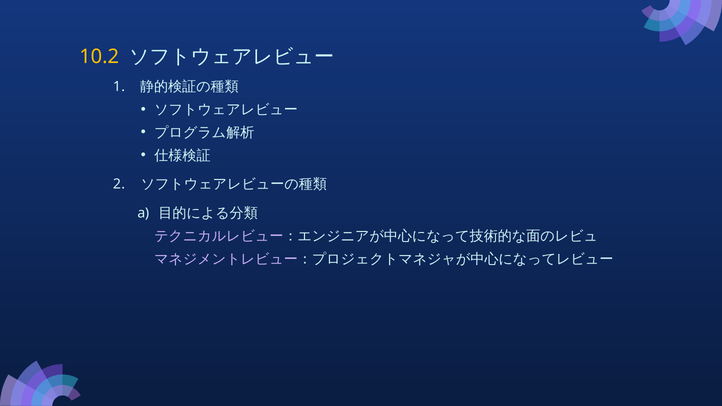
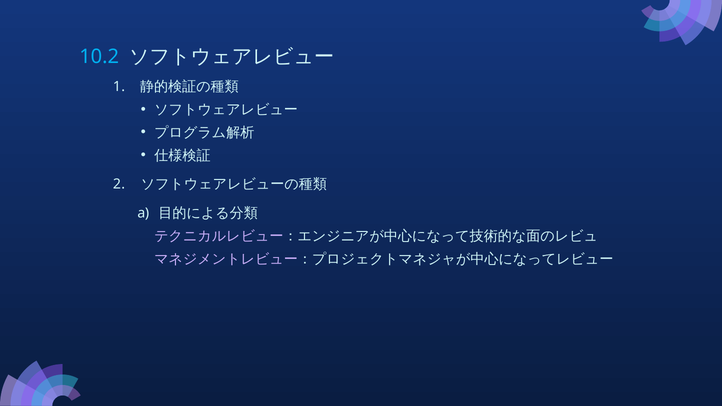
10.2 colour: yellow -> light blue
